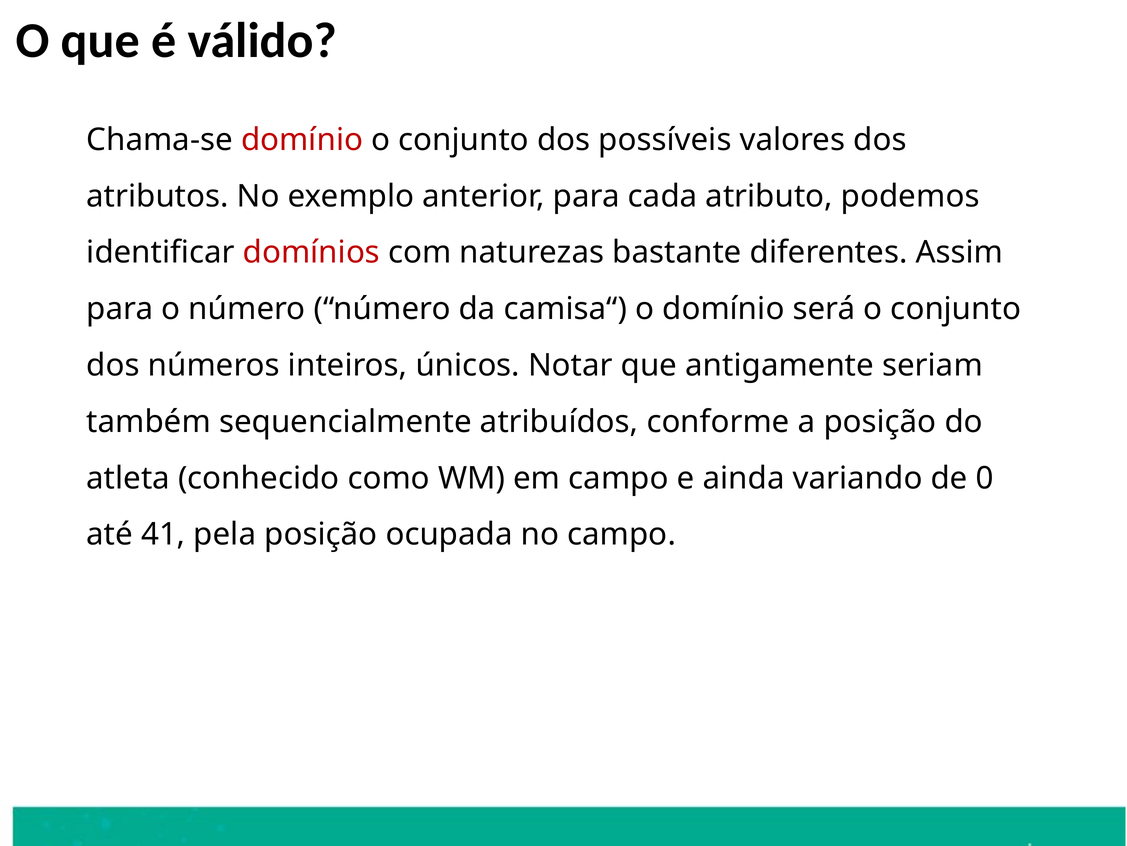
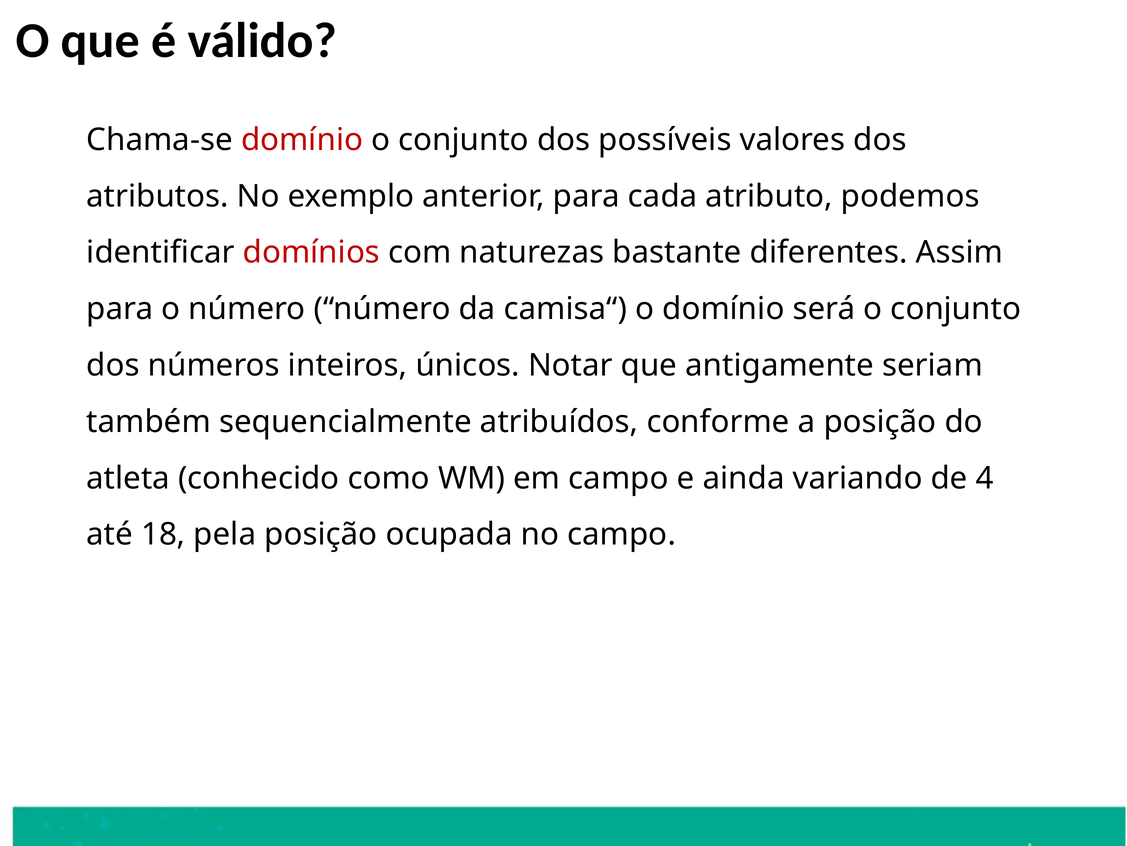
0: 0 -> 4
41: 41 -> 18
